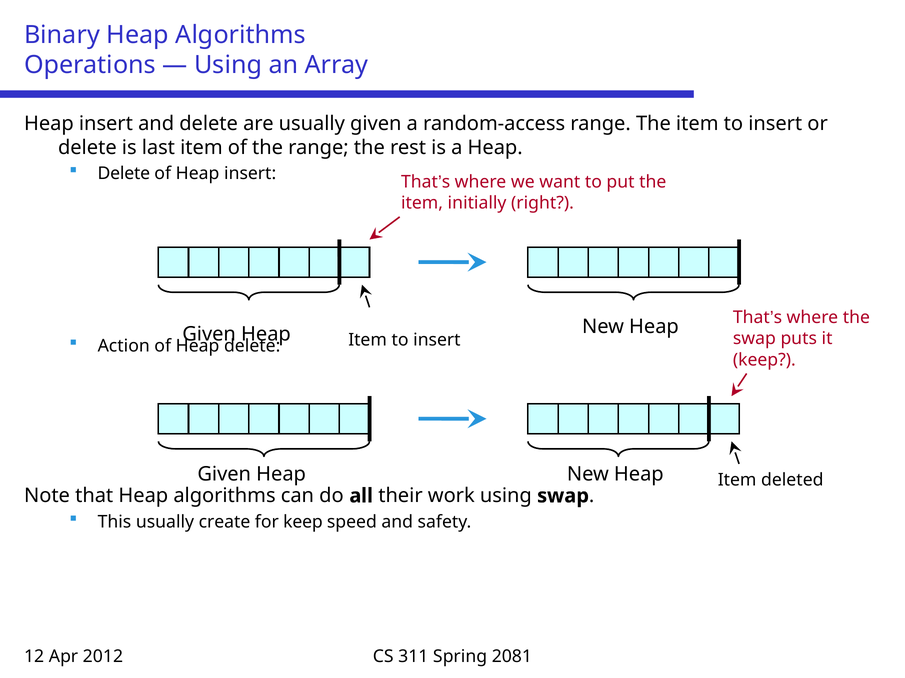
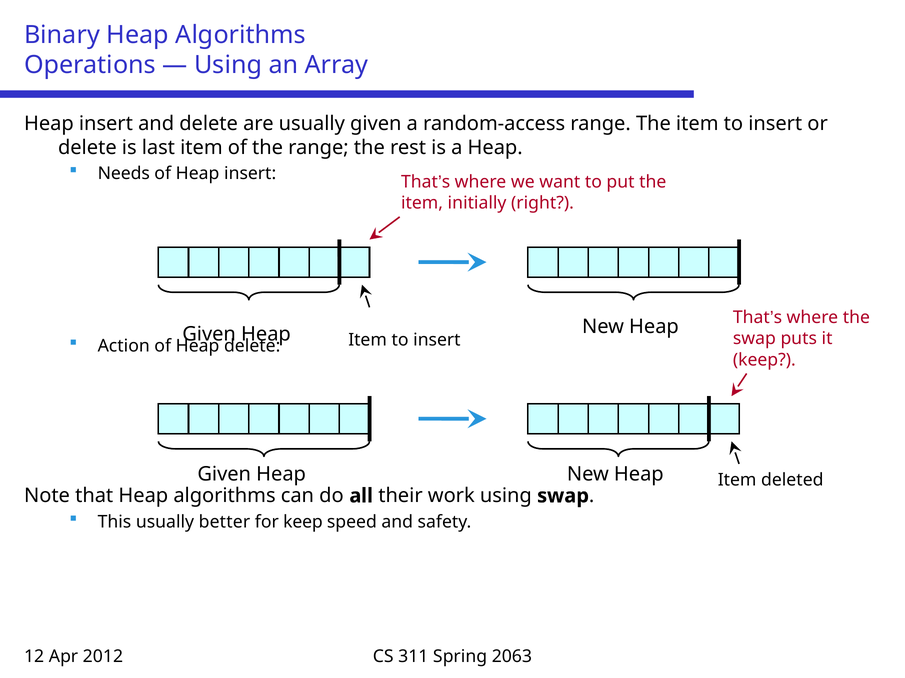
Delete at (124, 174): Delete -> Needs
create: create -> better
2081: 2081 -> 2063
